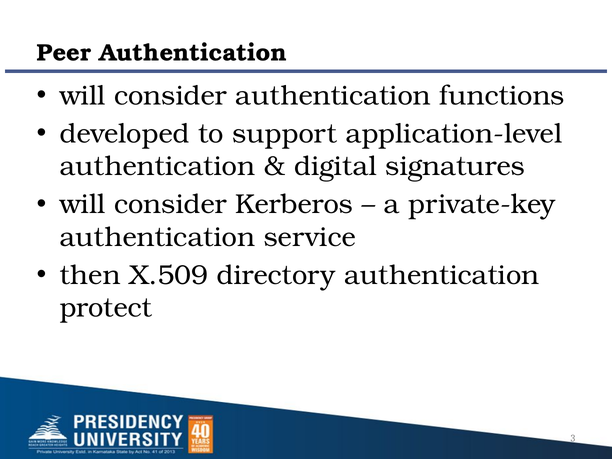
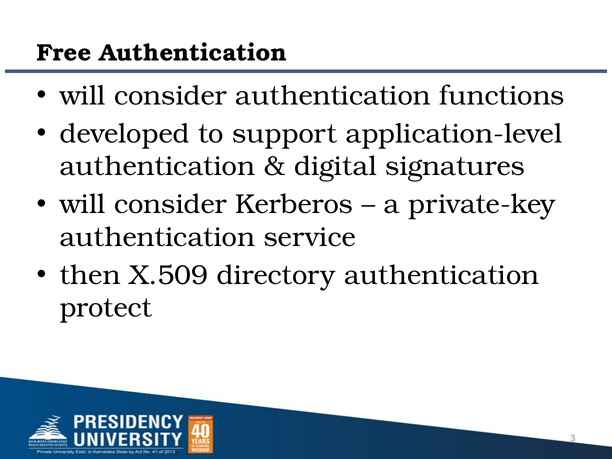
Peer: Peer -> Free
